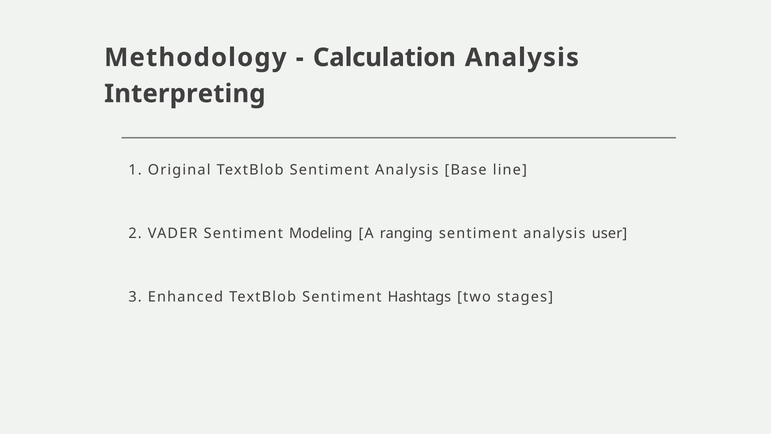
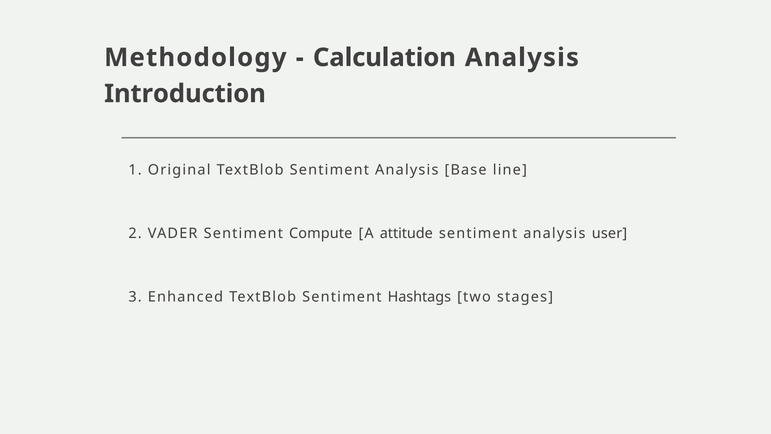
Interpreting: Interpreting -> Introduction
Modeling: Modeling -> Compute
ranging: ranging -> attitude
